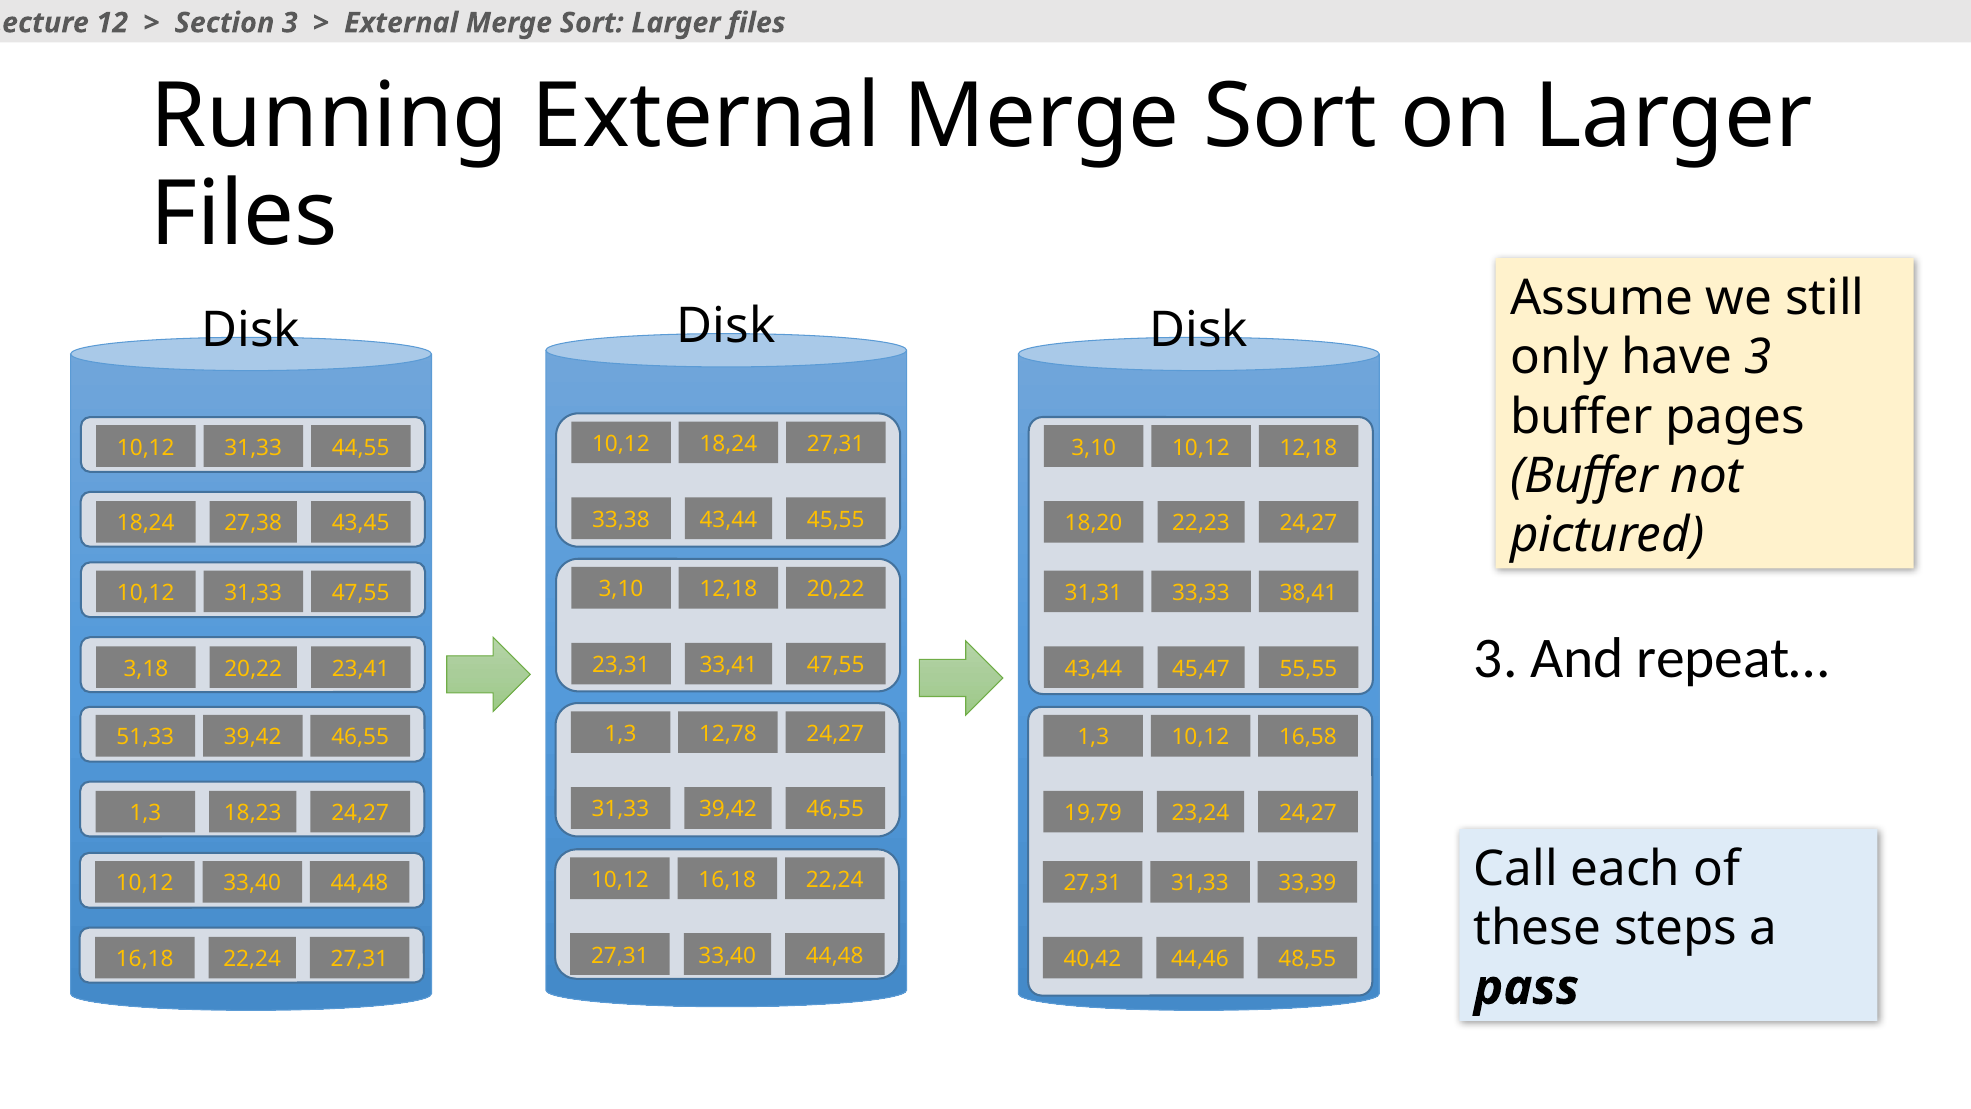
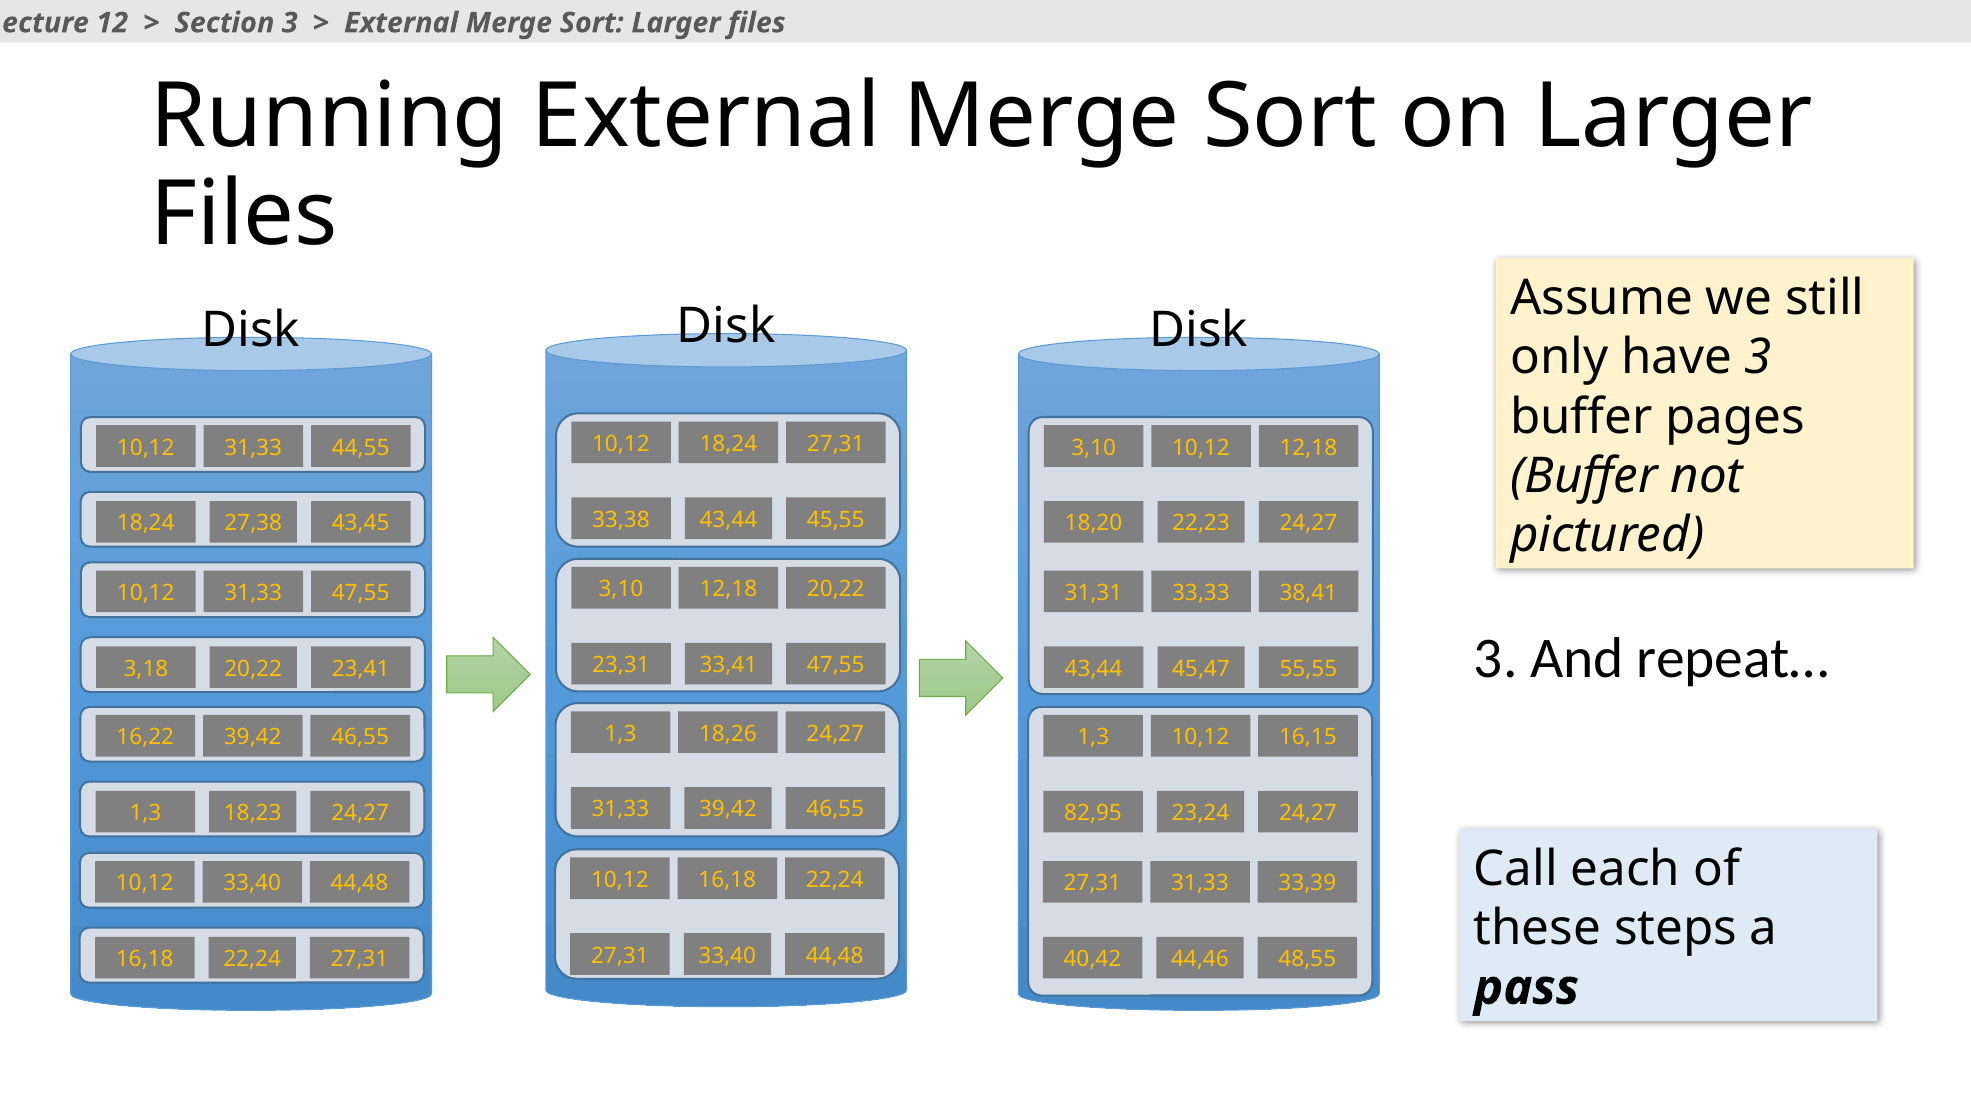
12,78: 12,78 -> 18,26
51,33: 51,33 -> 16,22
16,58: 16,58 -> 16,15
19,79: 19,79 -> 82,95
